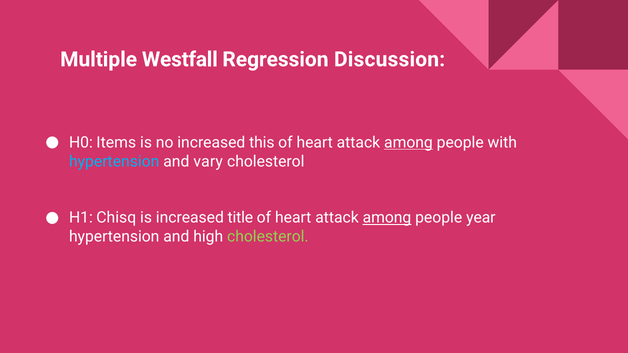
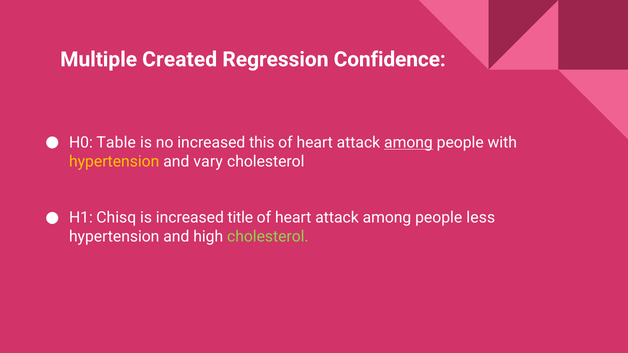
Westfall: Westfall -> Created
Discussion: Discussion -> Confidence
Items: Items -> Table
hypertension at (114, 161) colour: light blue -> yellow
among at (387, 218) underline: present -> none
year: year -> less
